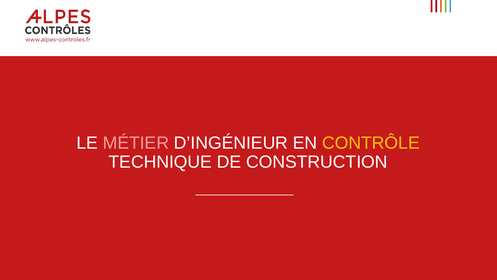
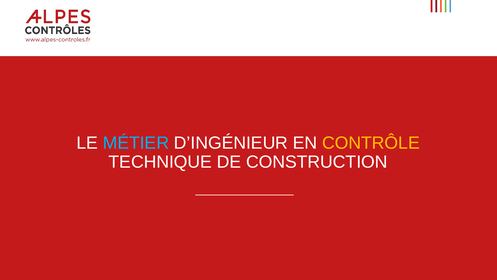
MÉTIER colour: pink -> light blue
